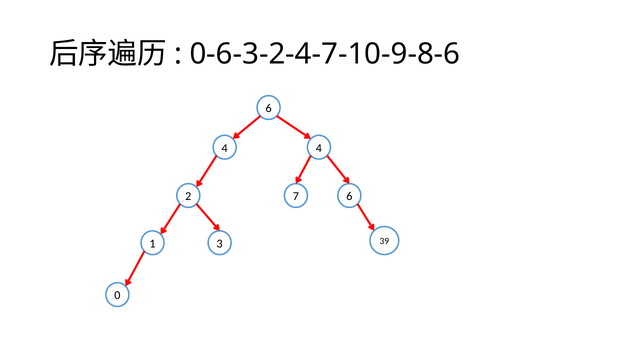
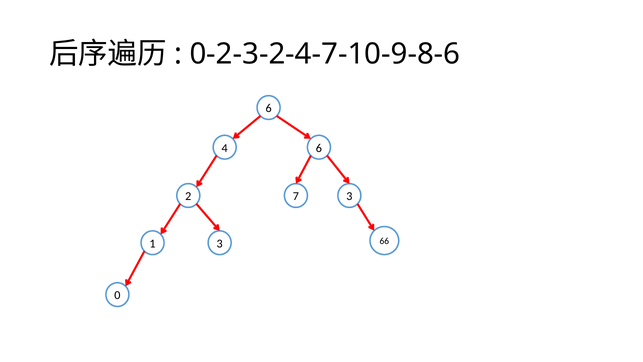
0-6-3-2-4-7-10-9-8-6: 0-6-3-2-4-7-10-9-8-6 -> 0-2-3-2-4-7-10-9-8-6
4 4: 4 -> 6
7 6: 6 -> 3
39: 39 -> 66
